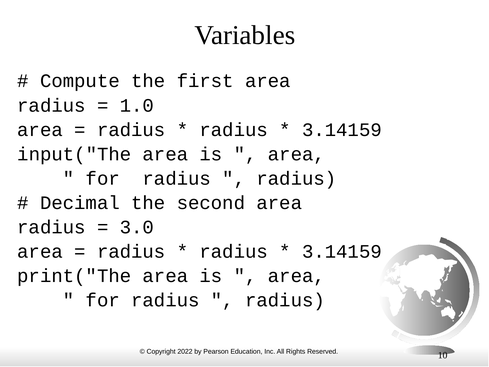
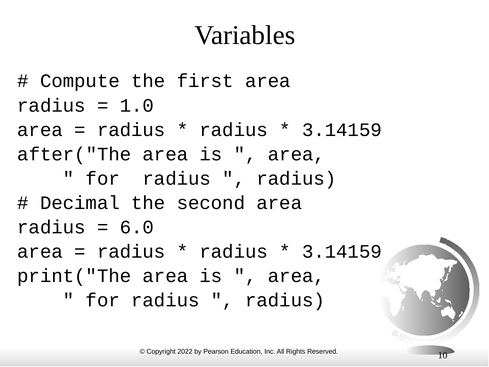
input("The: input("The -> after("The
3.0: 3.0 -> 6.0
